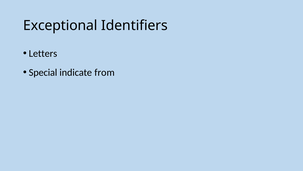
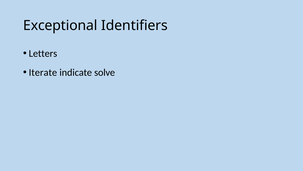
Special: Special -> Iterate
from: from -> solve
